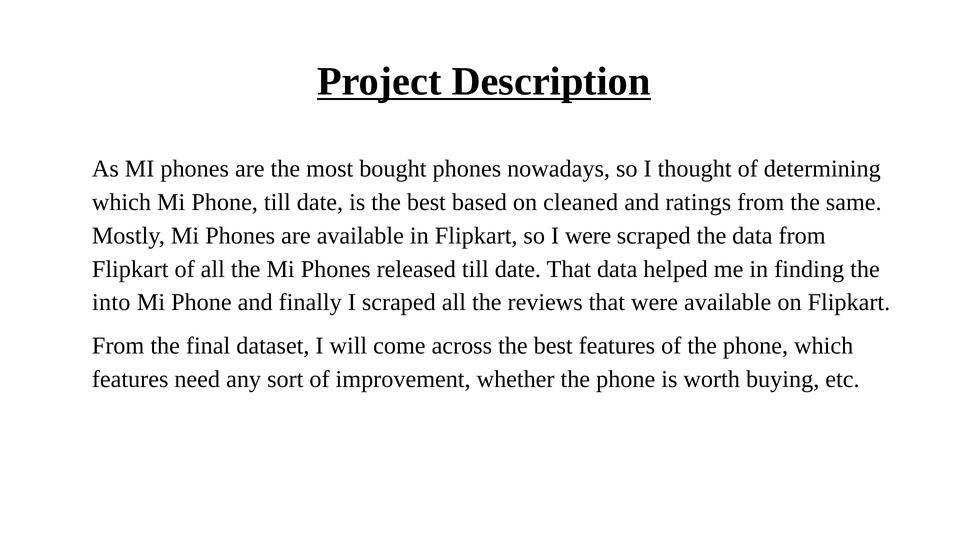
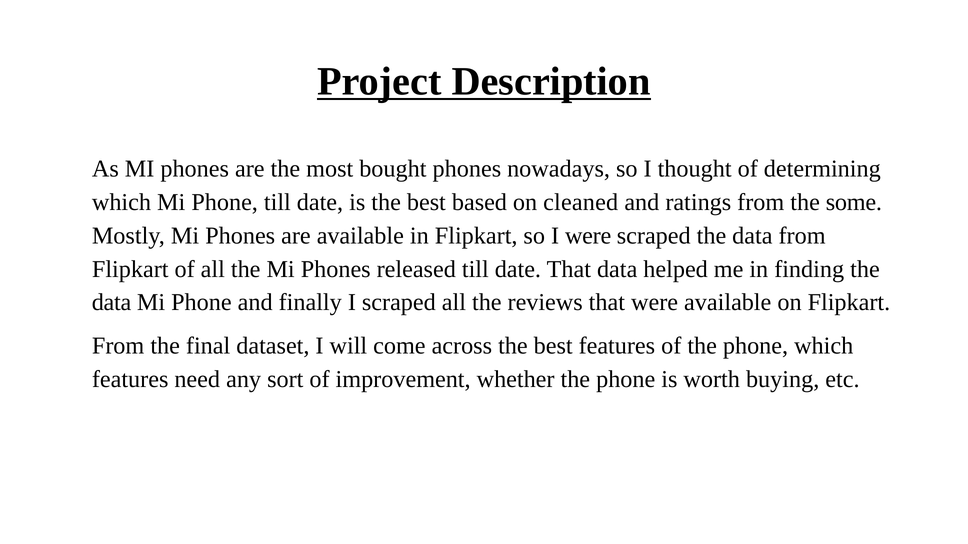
same: same -> some
into at (111, 303): into -> data
